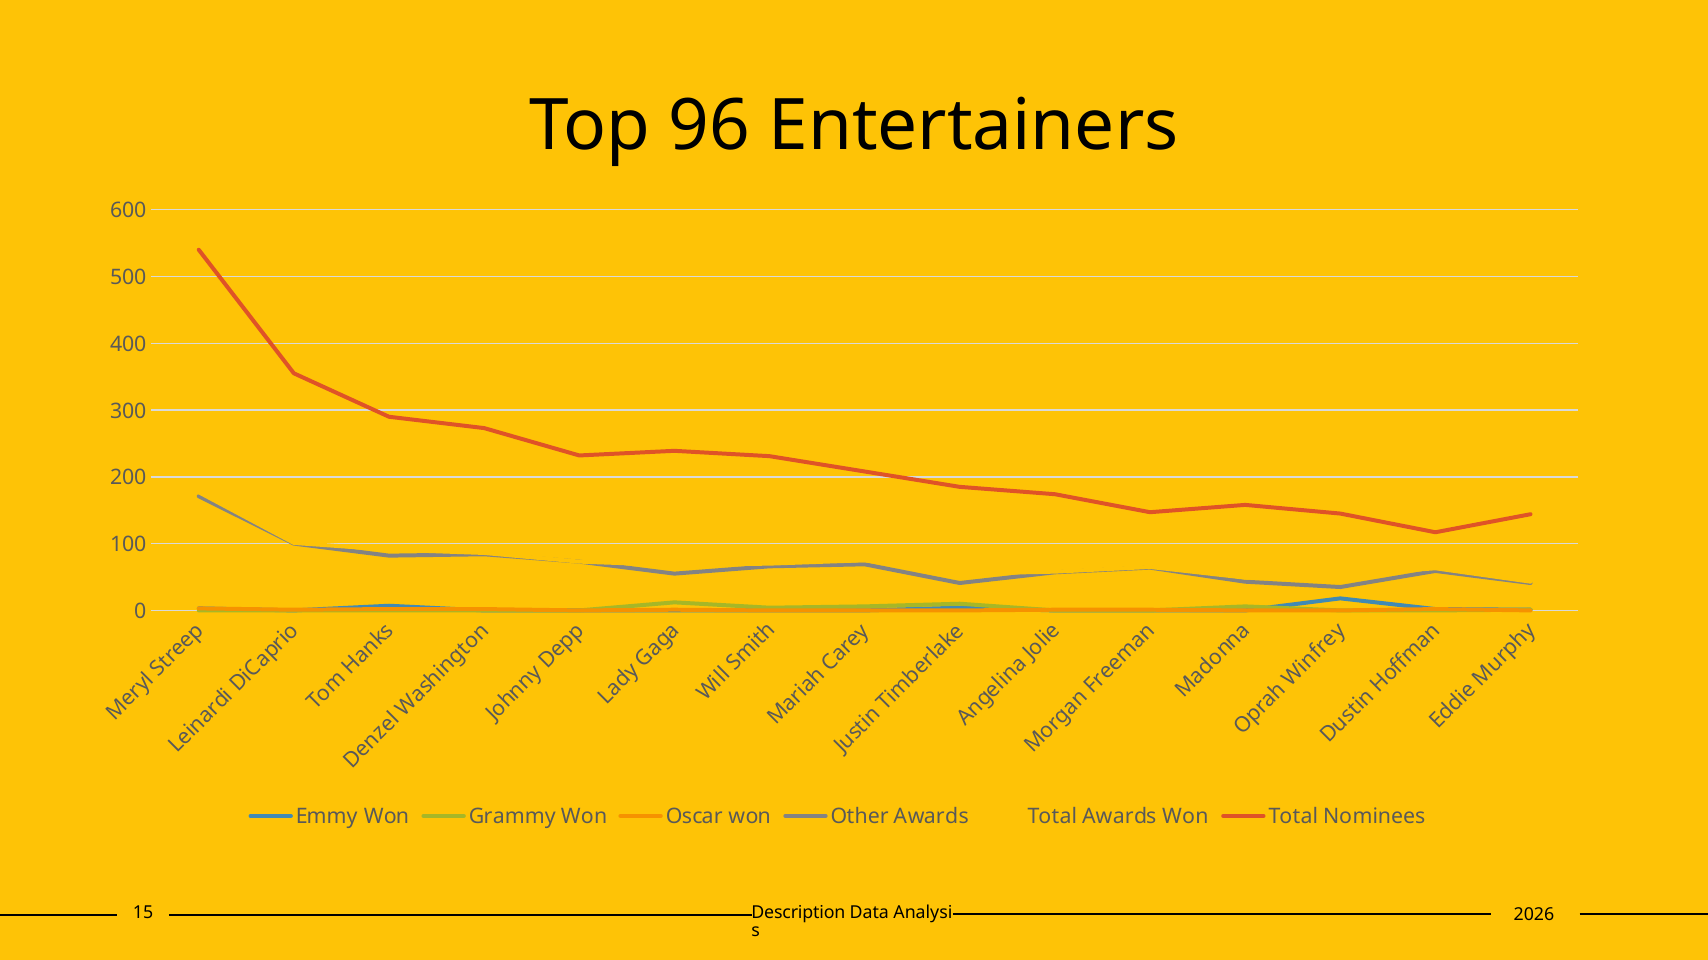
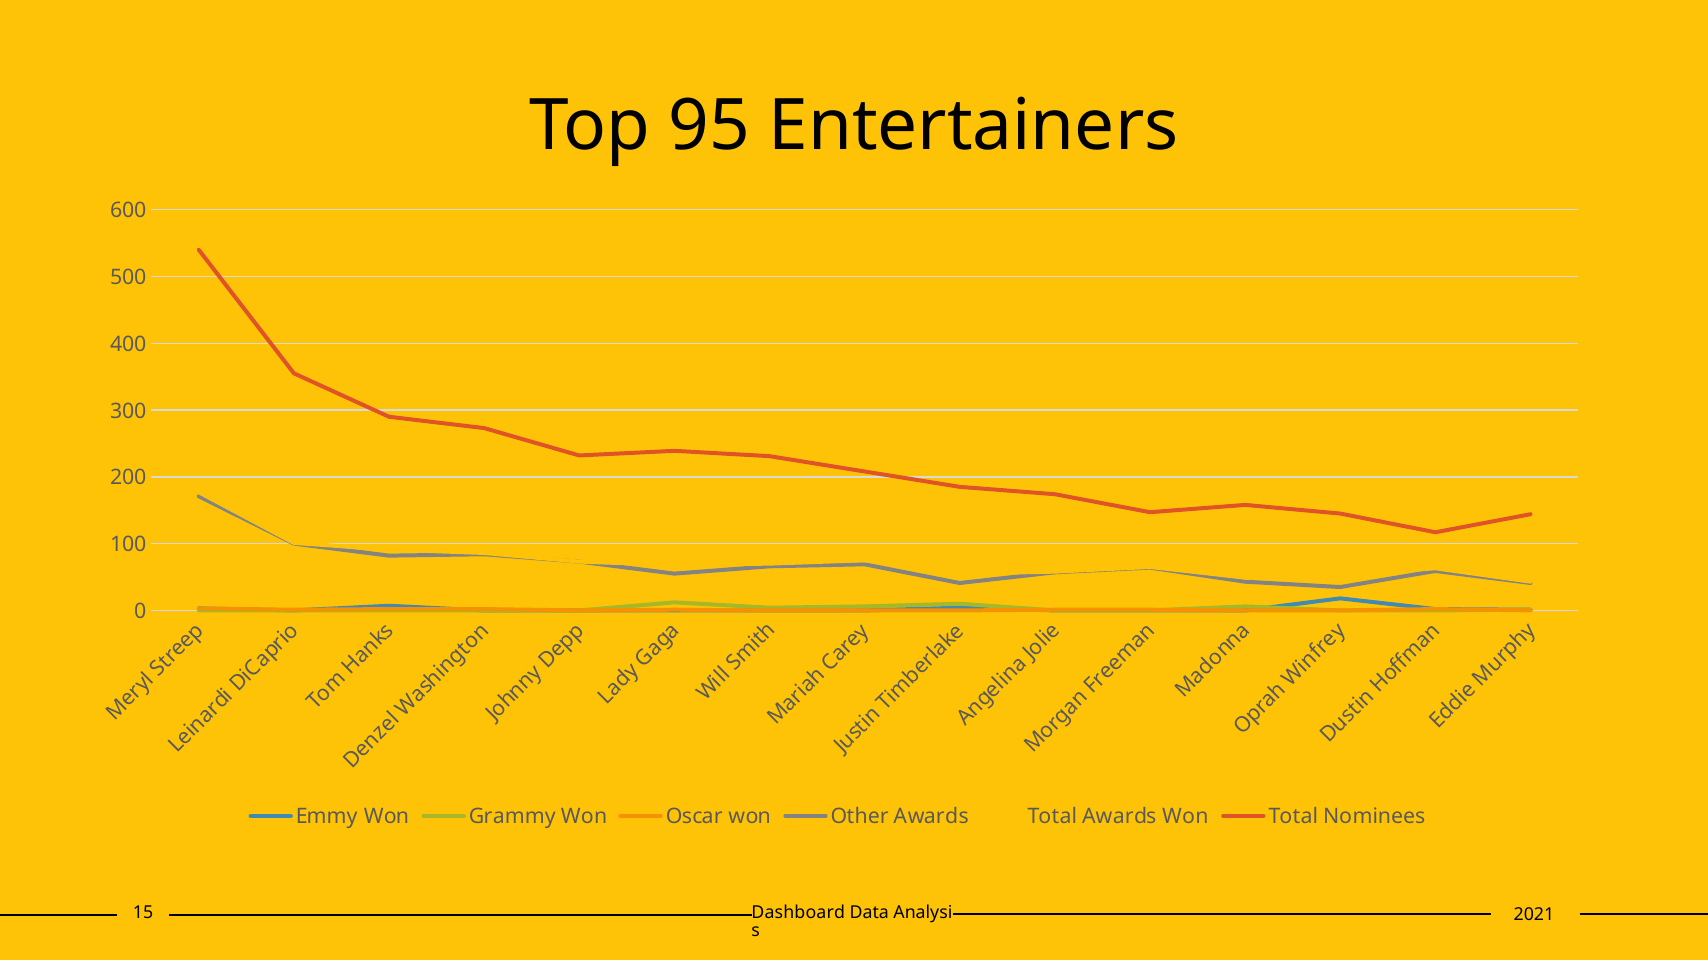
96: 96 -> 95
Description: Description -> Dashboard
2026: 2026 -> 2021
